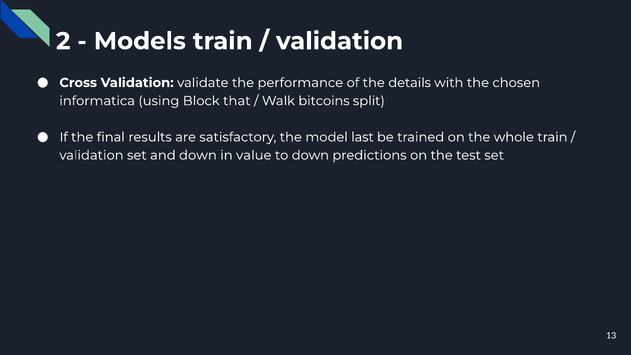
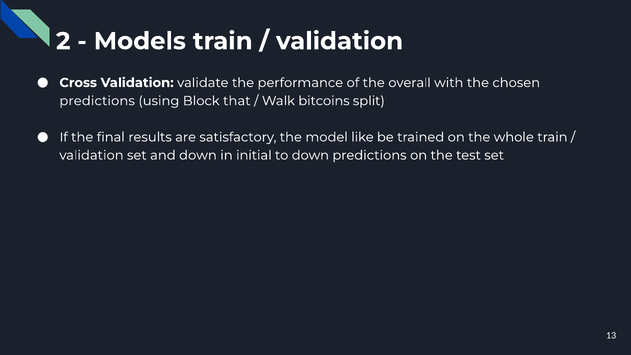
details: details -> overall
informatica at (97, 101): informatica -> predictions
last: last -> like
value: value -> initial
